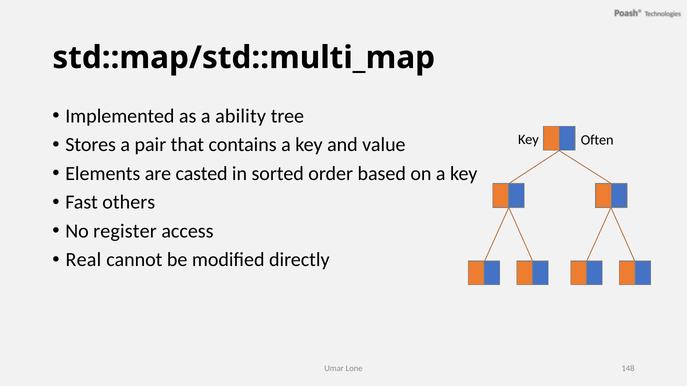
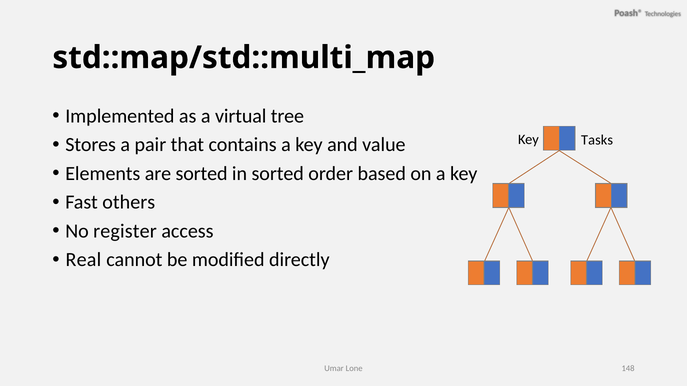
ability: ability -> virtual
Often: Often -> Tasks
are casted: casted -> sorted
